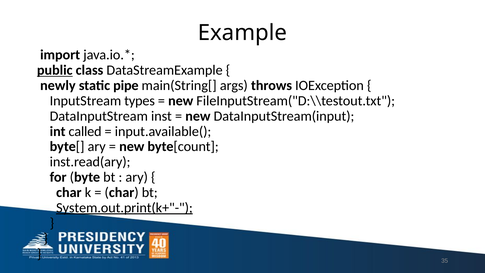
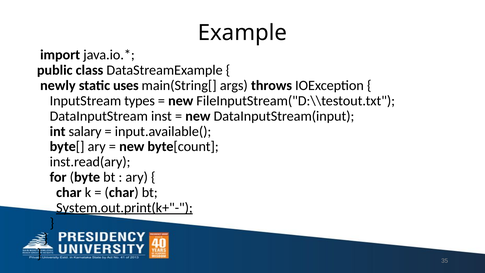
public underline: present -> none
pipe: pipe -> uses
called: called -> salary
